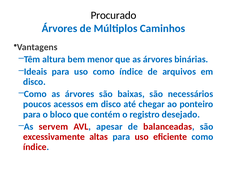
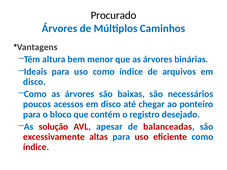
servem: servem -> solução
